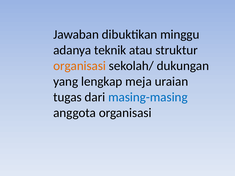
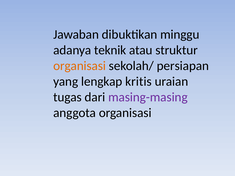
dukungan: dukungan -> persiapan
meja: meja -> kritis
masing-masing colour: blue -> purple
